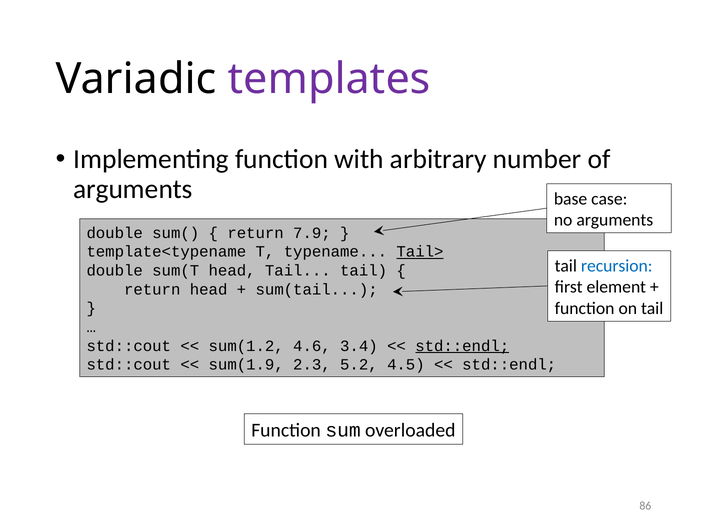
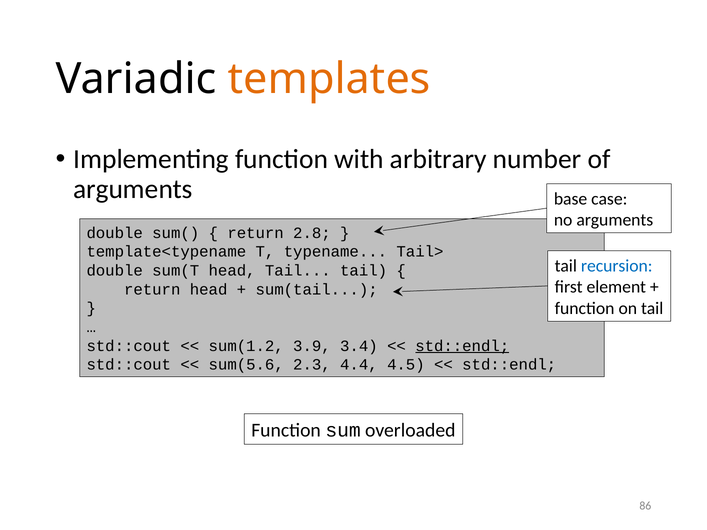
templates colour: purple -> orange
7.9: 7.9 -> 2.8
Tail> underline: present -> none
4.6: 4.6 -> 3.9
sum(1.9: sum(1.9 -> sum(5.6
5.2: 5.2 -> 4.4
